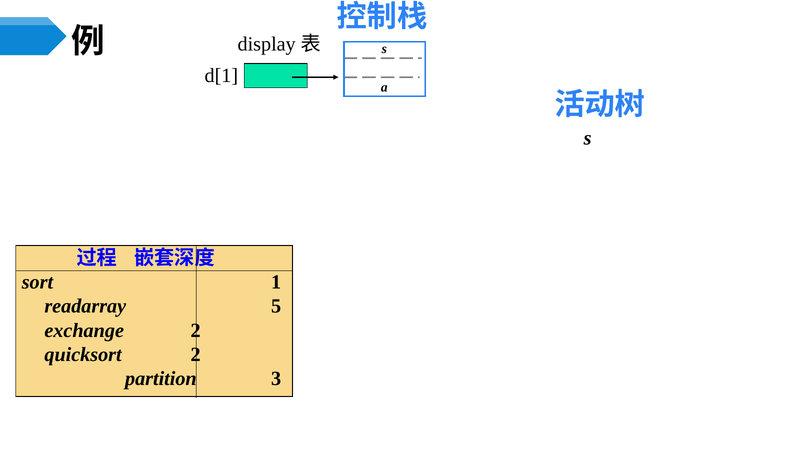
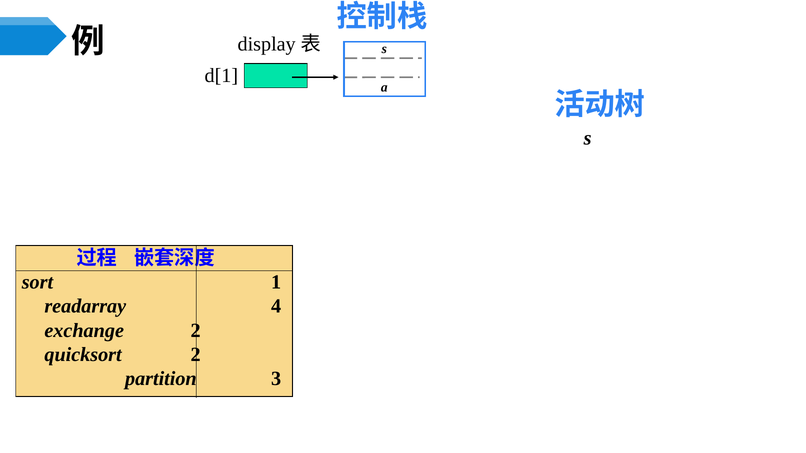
5: 5 -> 4
